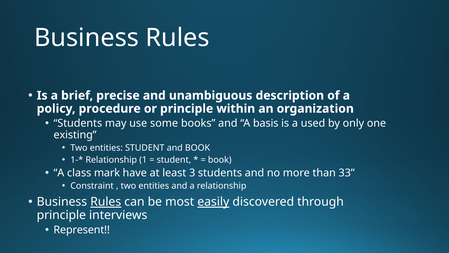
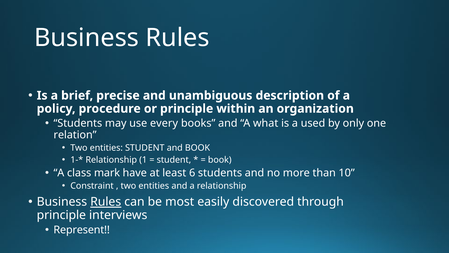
some: some -> every
basis: basis -> what
existing: existing -> relation
3: 3 -> 6
33: 33 -> 10
easily underline: present -> none
